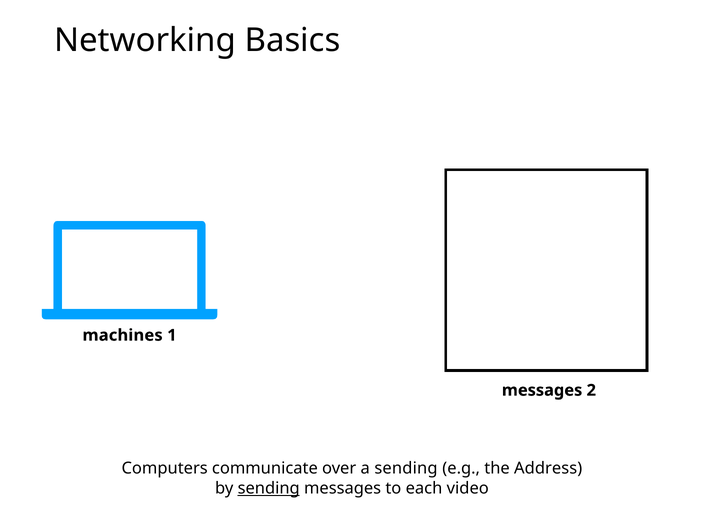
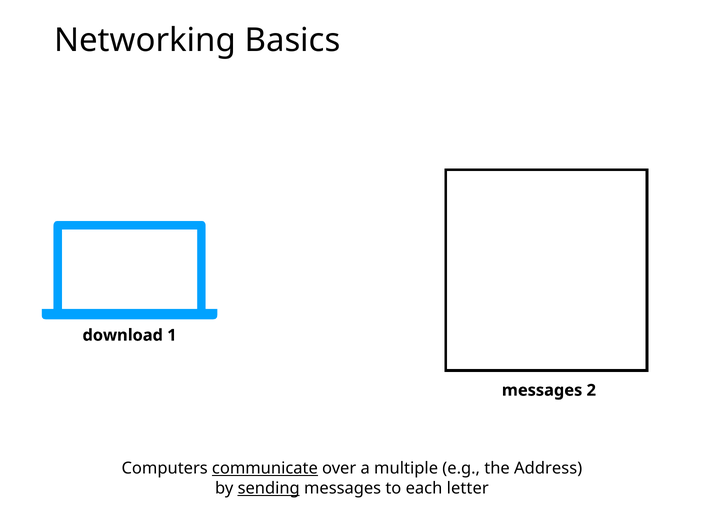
machines: machines -> download
communicate underline: none -> present
a sending: sending -> multiple
video: video -> letter
